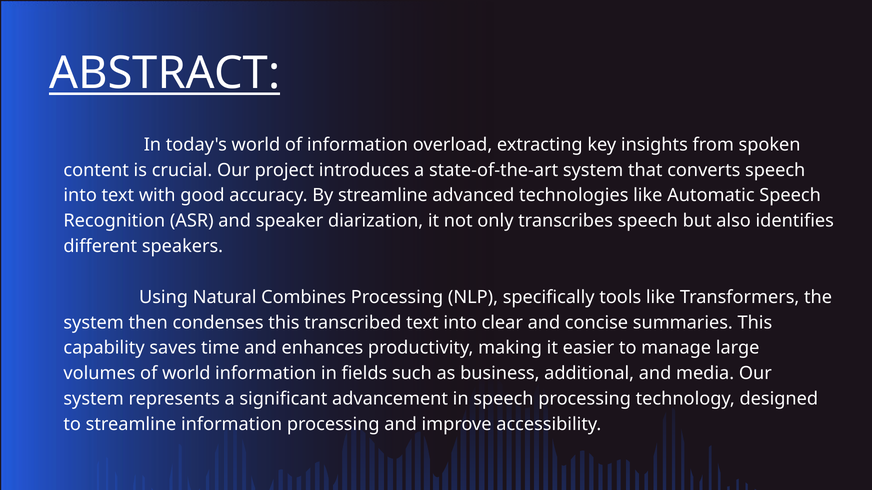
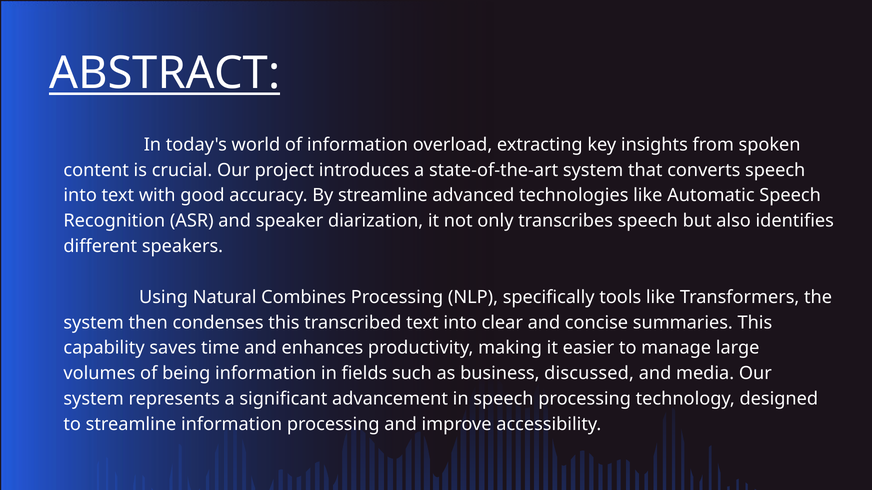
of world: world -> being
additional: additional -> discussed
